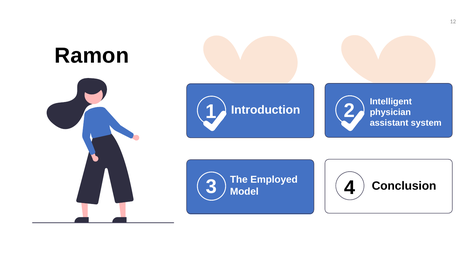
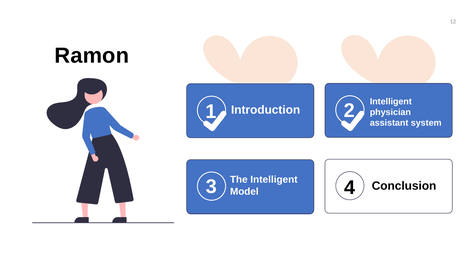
The Employed: Employed -> Intelligent
